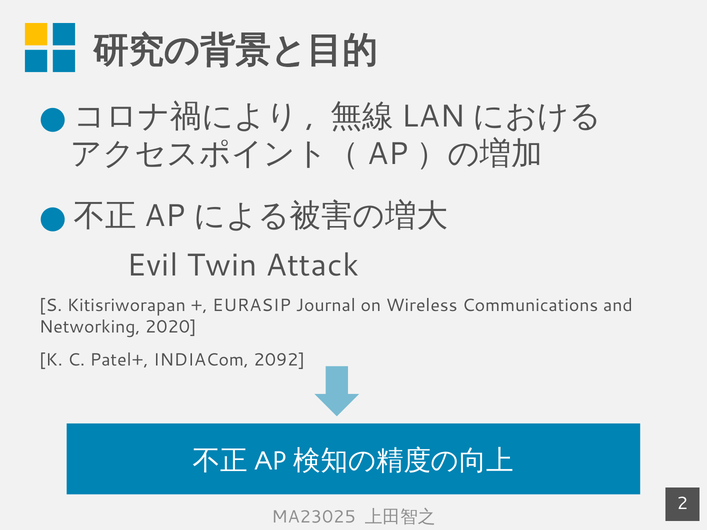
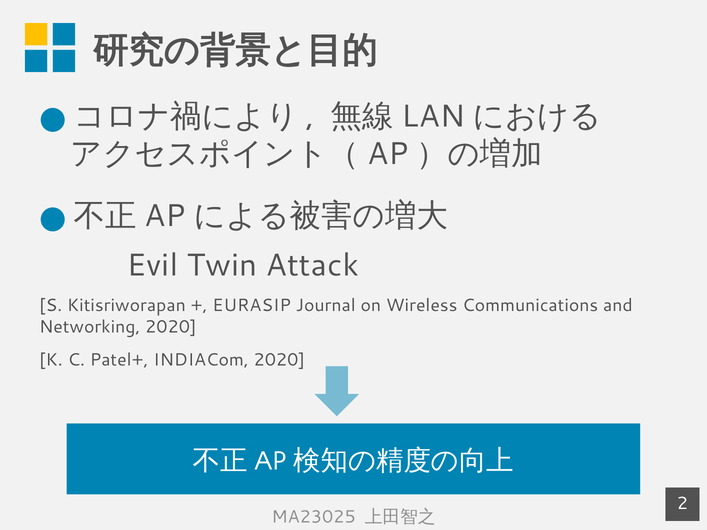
INDIACom 2092: 2092 -> 2020
